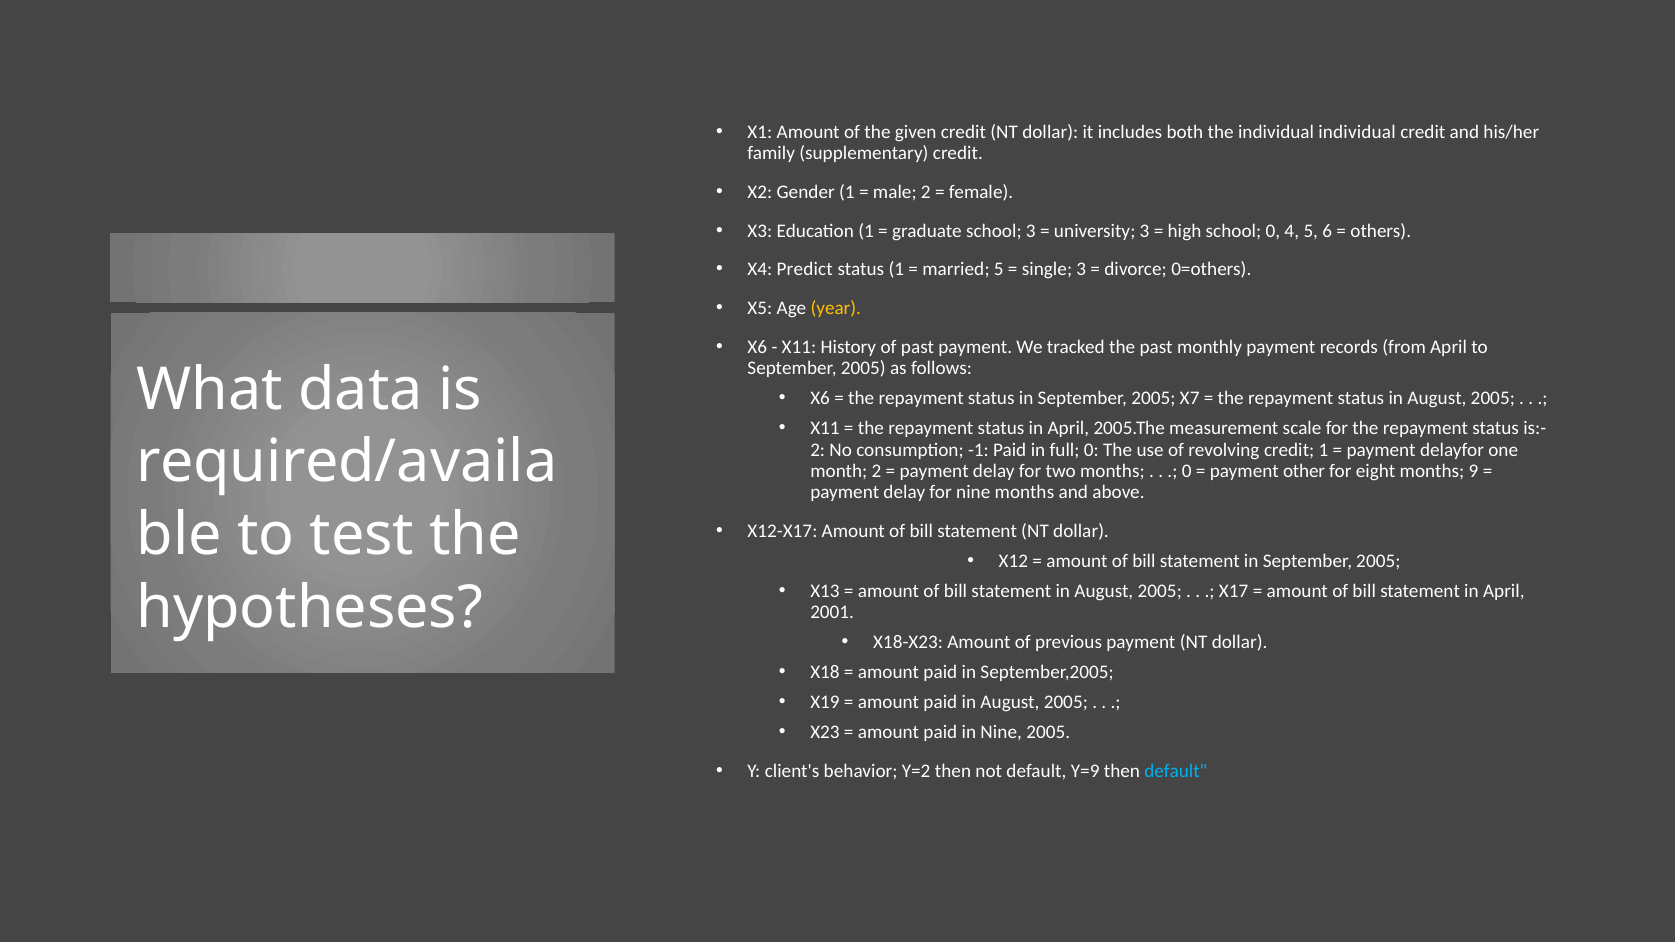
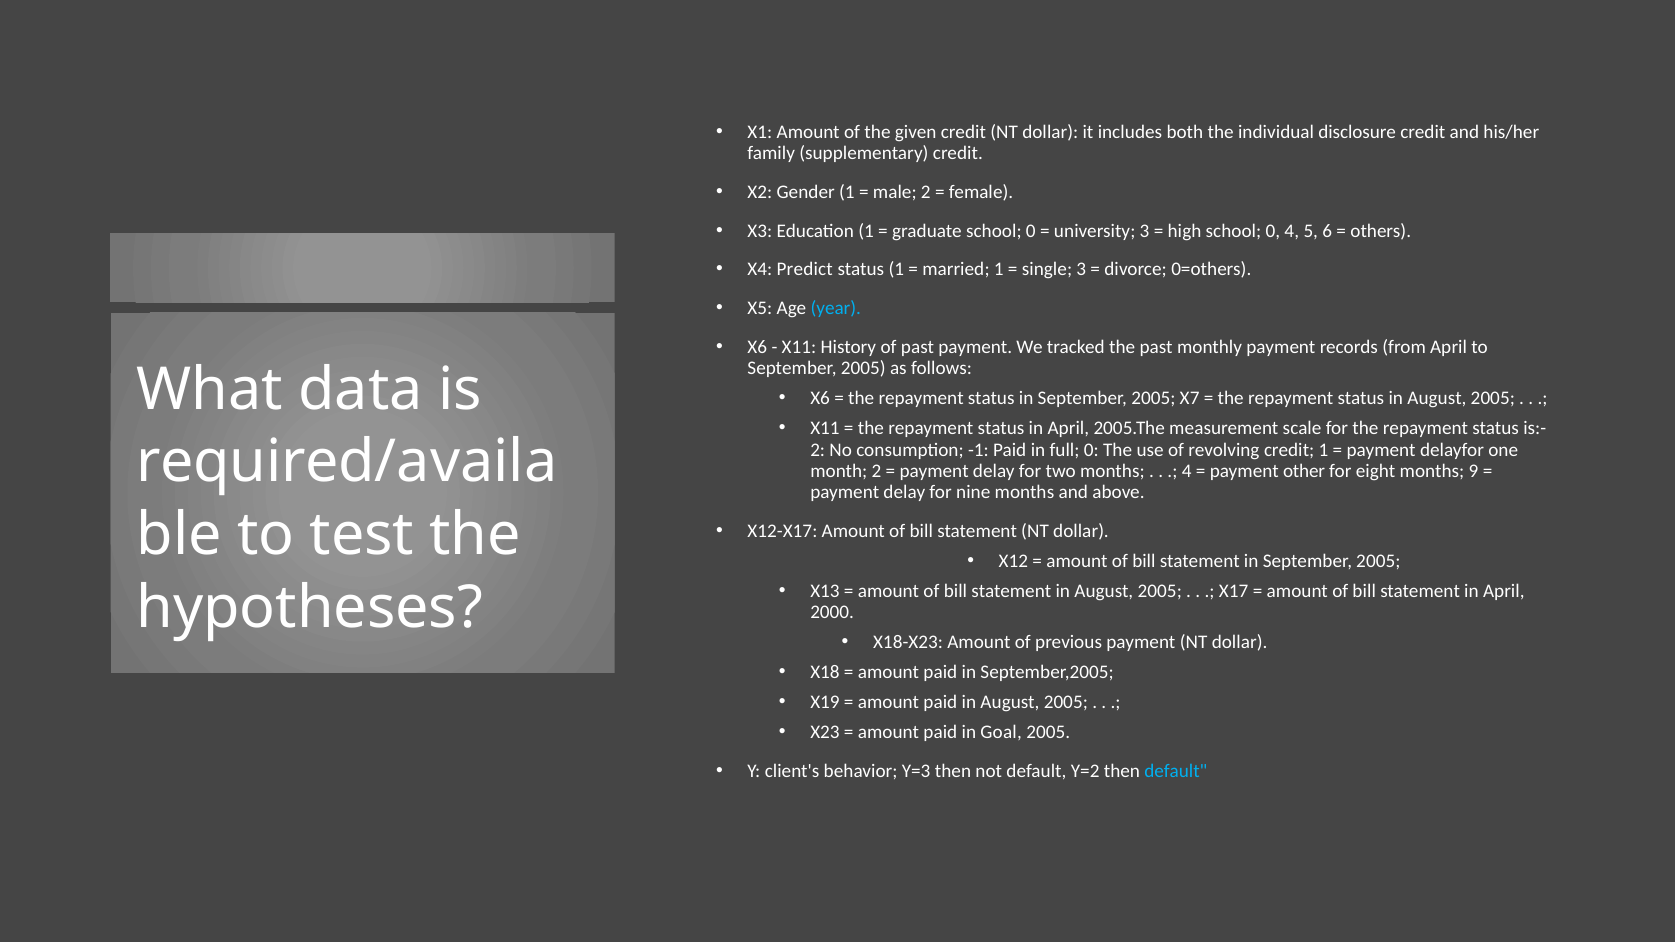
individual individual: individual -> disclosure
graduate school 3: 3 -> 0
married 5: 5 -> 1
year colour: yellow -> light blue
0 at (1187, 471): 0 -> 4
2001: 2001 -> 2000
in Nine: Nine -> Goal
Y=2: Y=2 -> Y=3
Y=9: Y=9 -> Y=2
